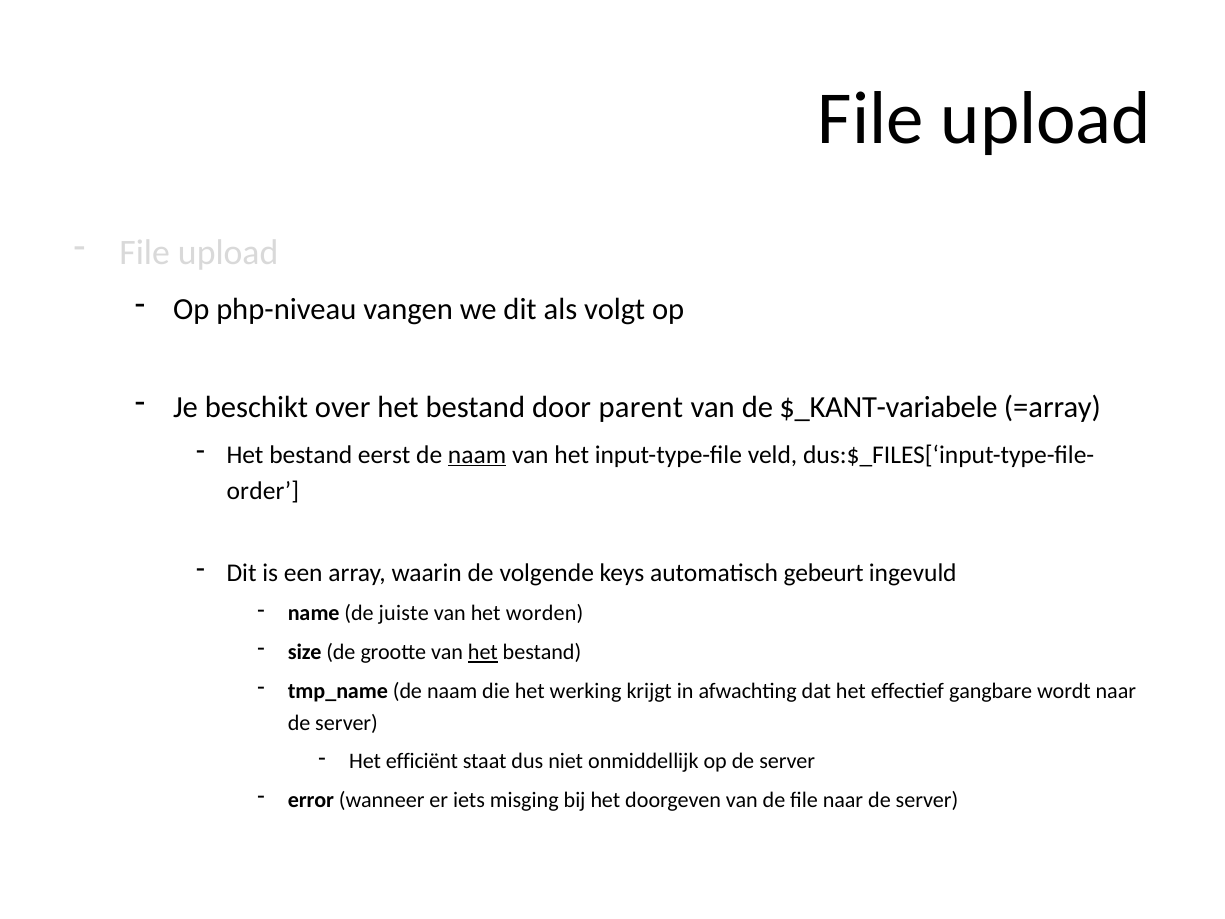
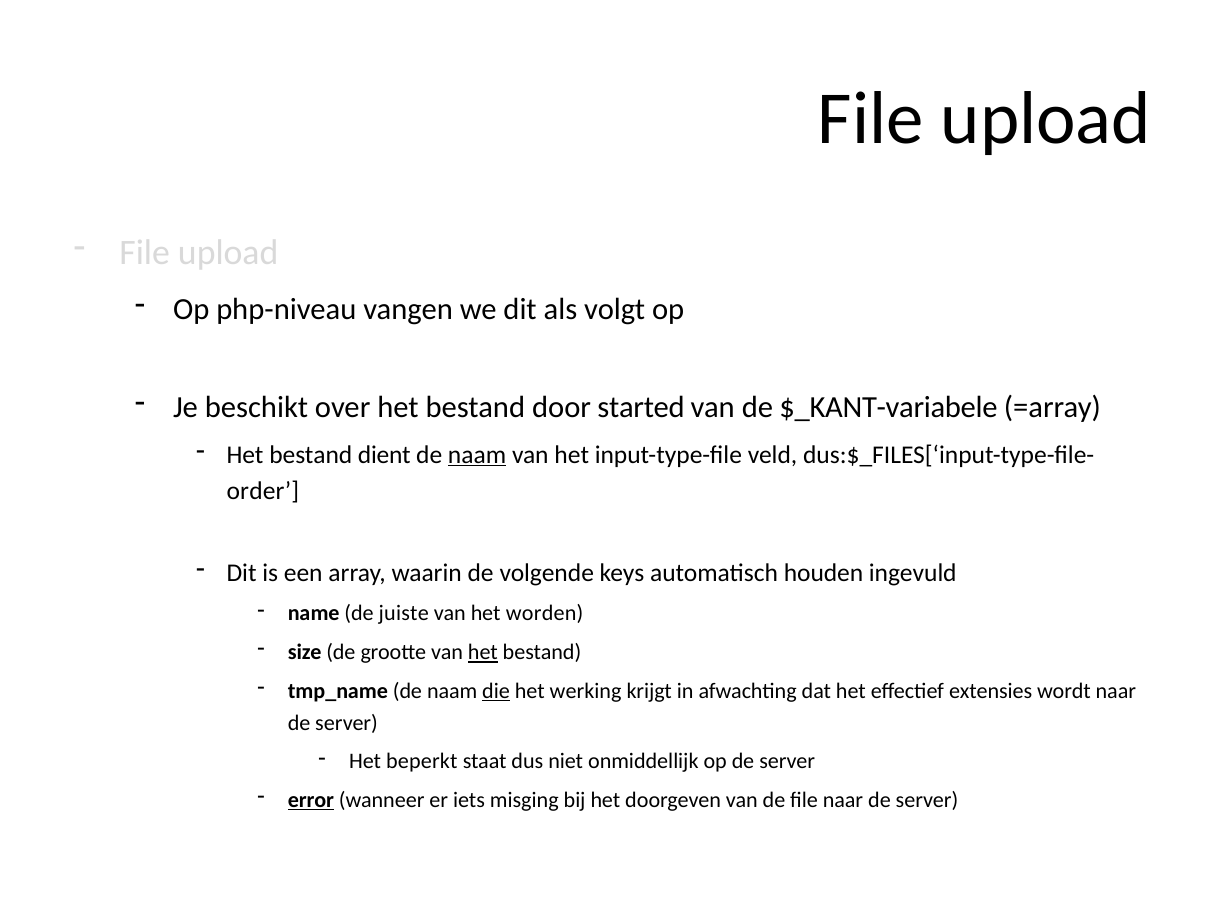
parent: parent -> started
eerst: eerst -> dient
gebeurt: gebeurt -> houden
die underline: none -> present
gangbare: gangbare -> extensies
efficiënt: efficiënt -> beperkt
error underline: none -> present
